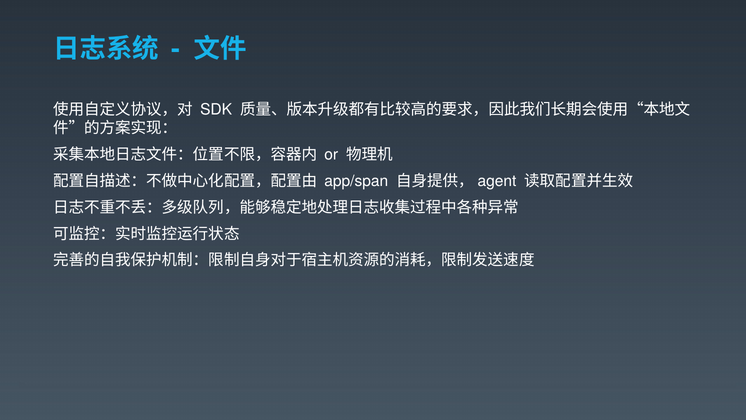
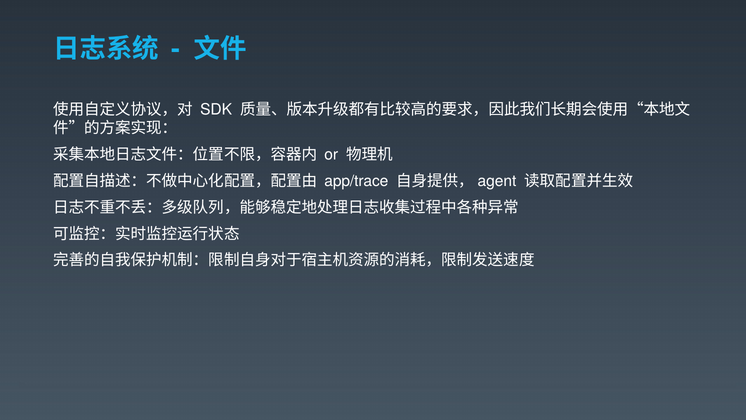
app/span: app/span -> app/trace
